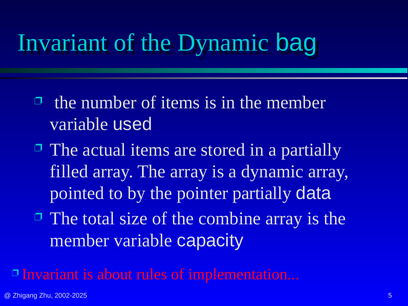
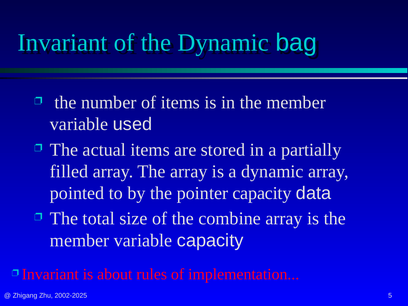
pointer partially: partially -> capacity
